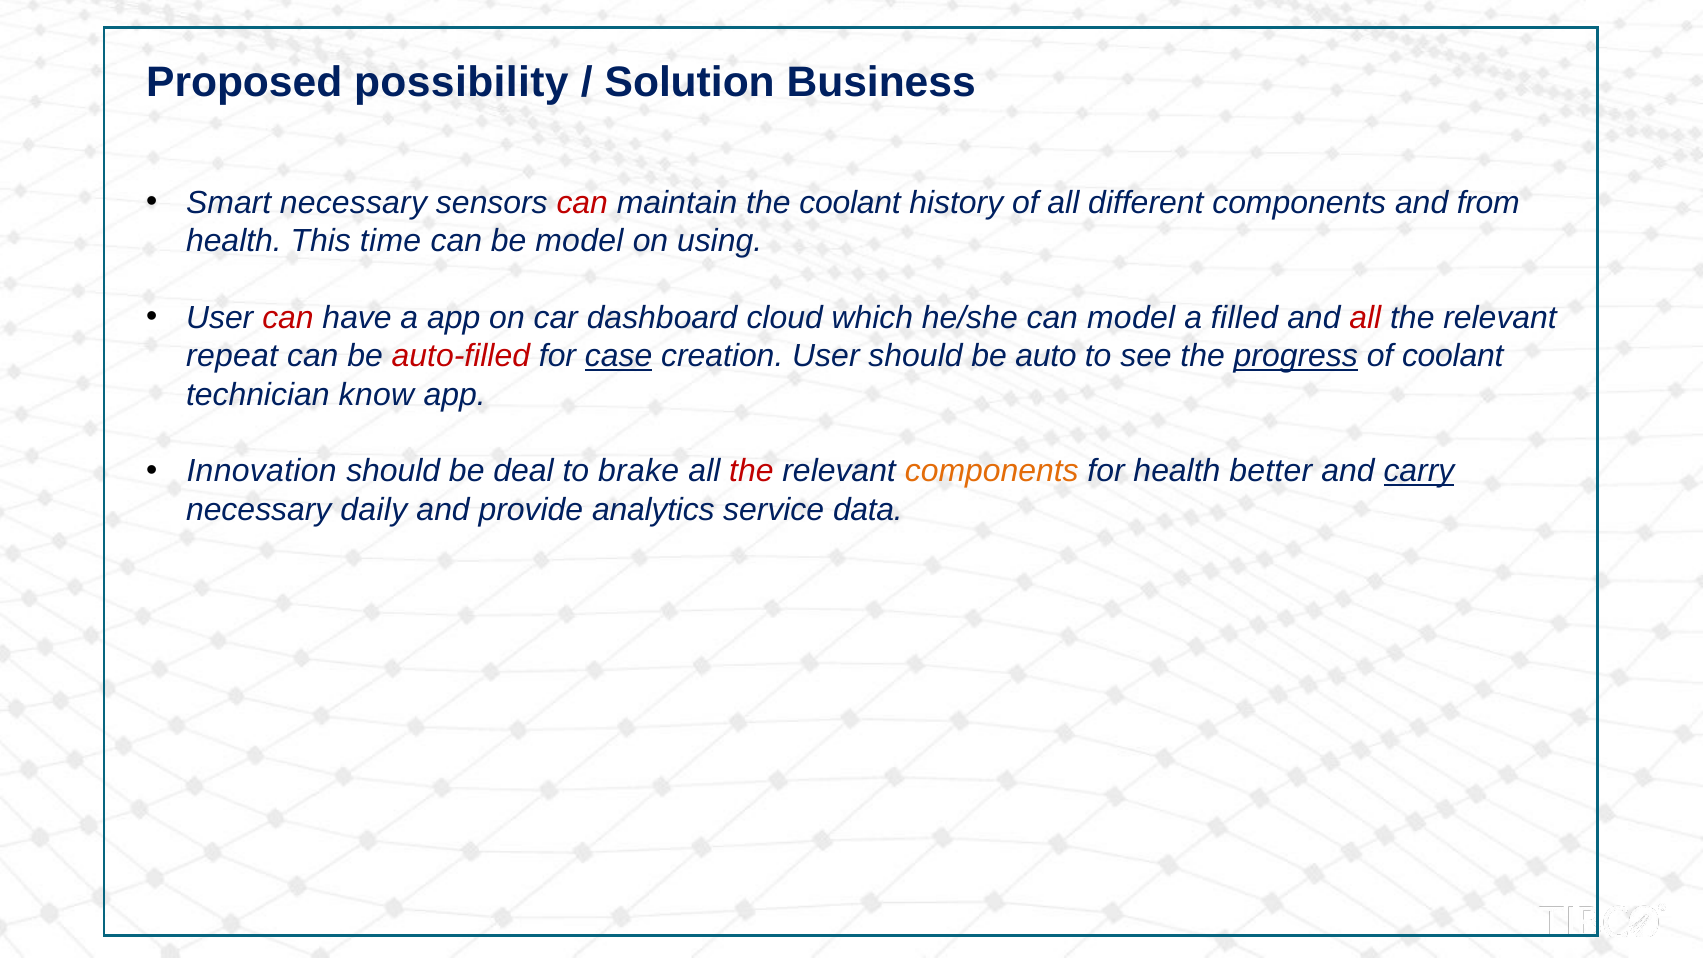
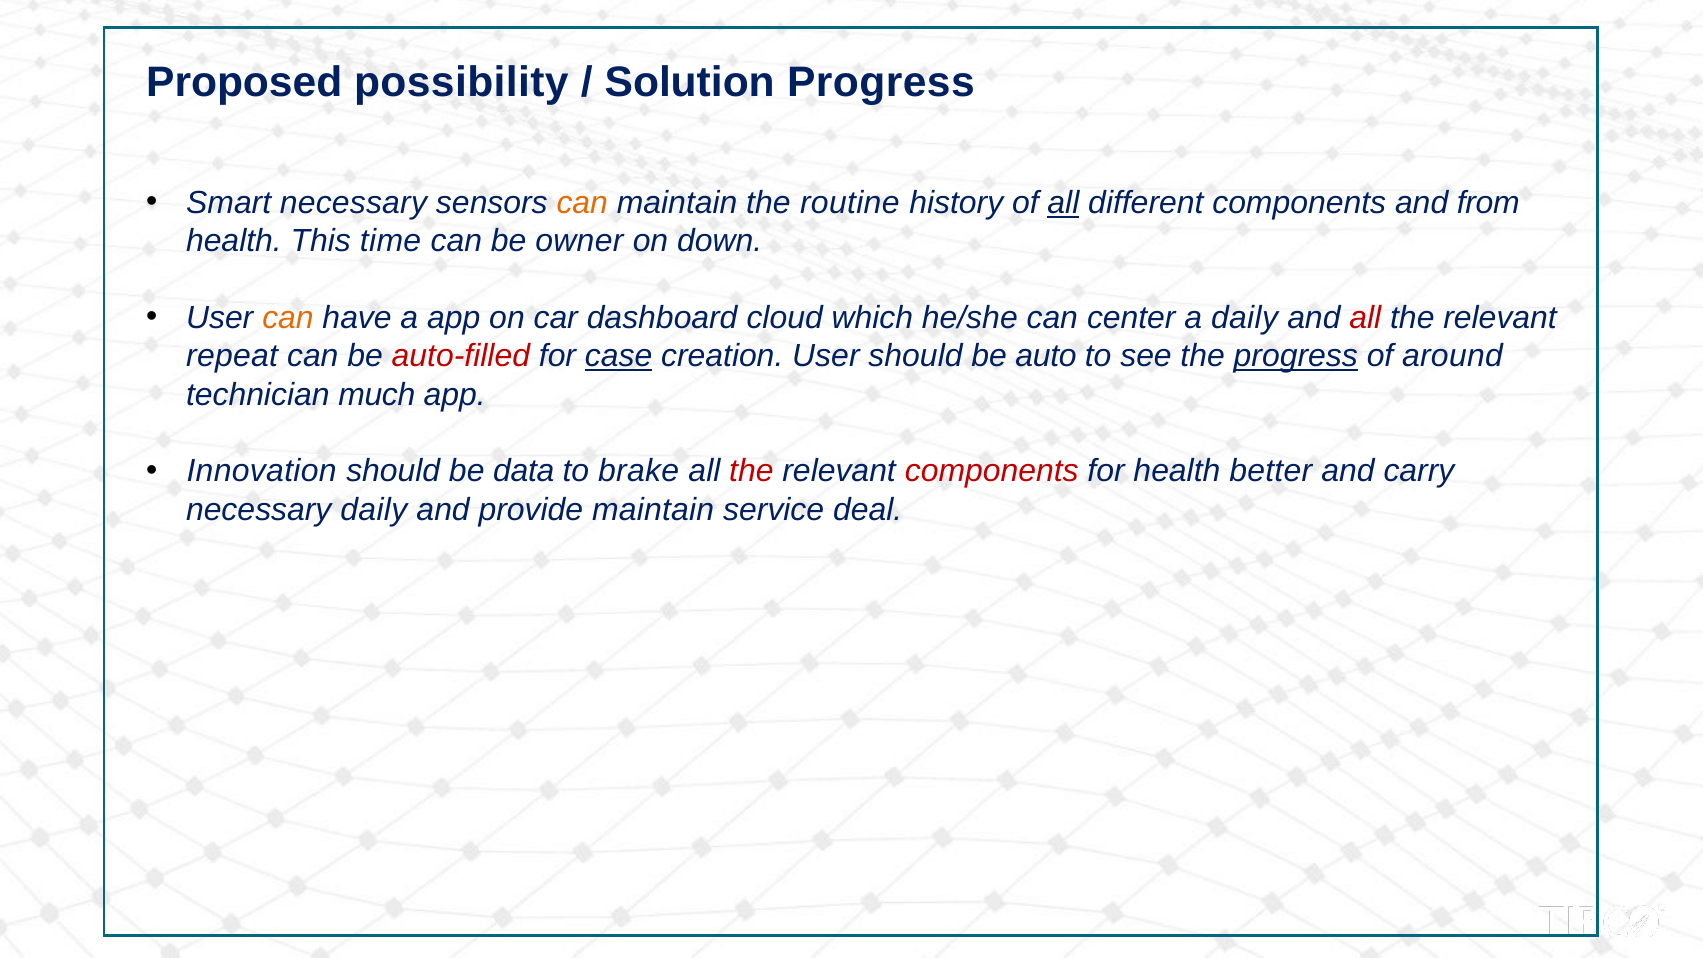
Solution Business: Business -> Progress
can at (582, 203) colour: red -> orange
the coolant: coolant -> routine
all at (1063, 203) underline: none -> present
be model: model -> owner
using: using -> down
can at (288, 318) colour: red -> orange
can model: model -> center
a filled: filled -> daily
of coolant: coolant -> around
know: know -> much
deal: deal -> data
components at (992, 471) colour: orange -> red
carry underline: present -> none
provide analytics: analytics -> maintain
data: data -> deal
